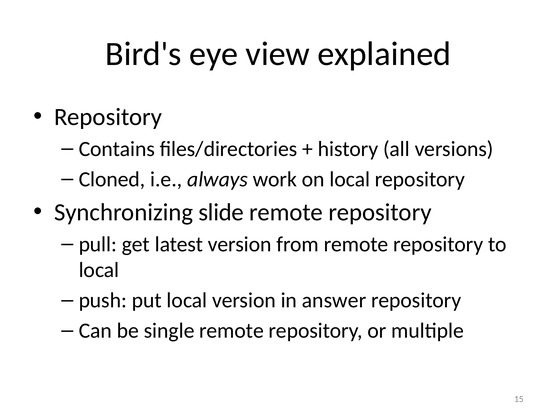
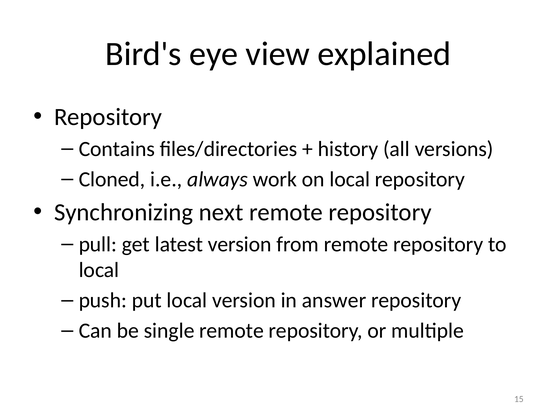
slide: slide -> next
